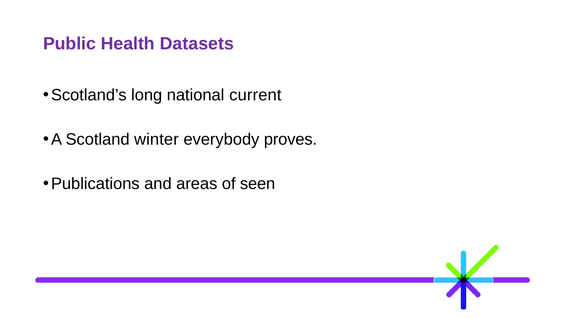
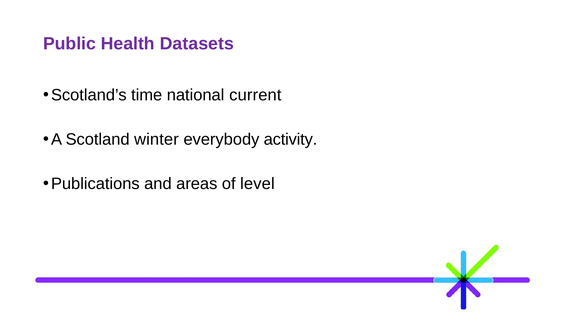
long: long -> time
proves: proves -> activity
seen: seen -> level
